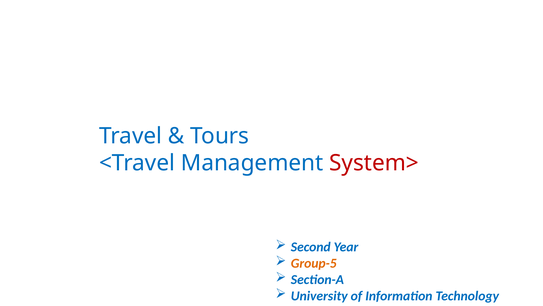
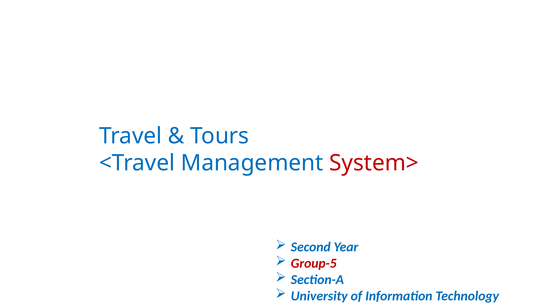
Group-5 colour: orange -> red
